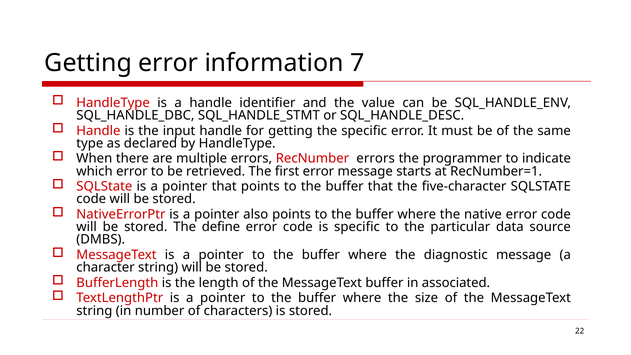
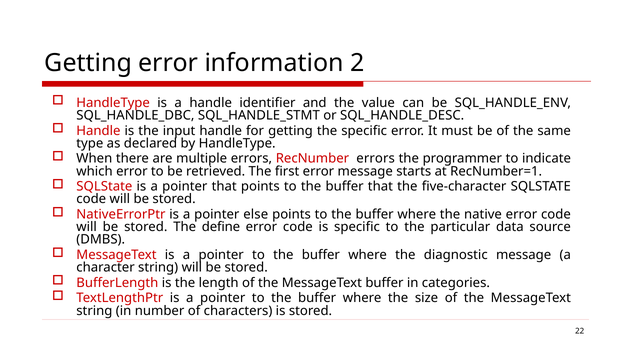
7: 7 -> 2
also: also -> else
associated: associated -> categories
